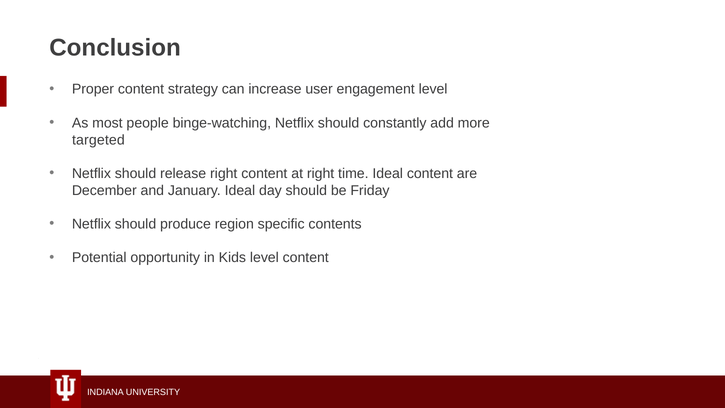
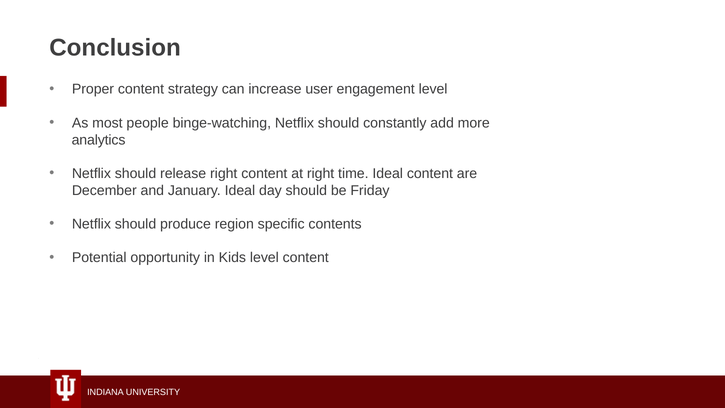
targeted: targeted -> analytics
